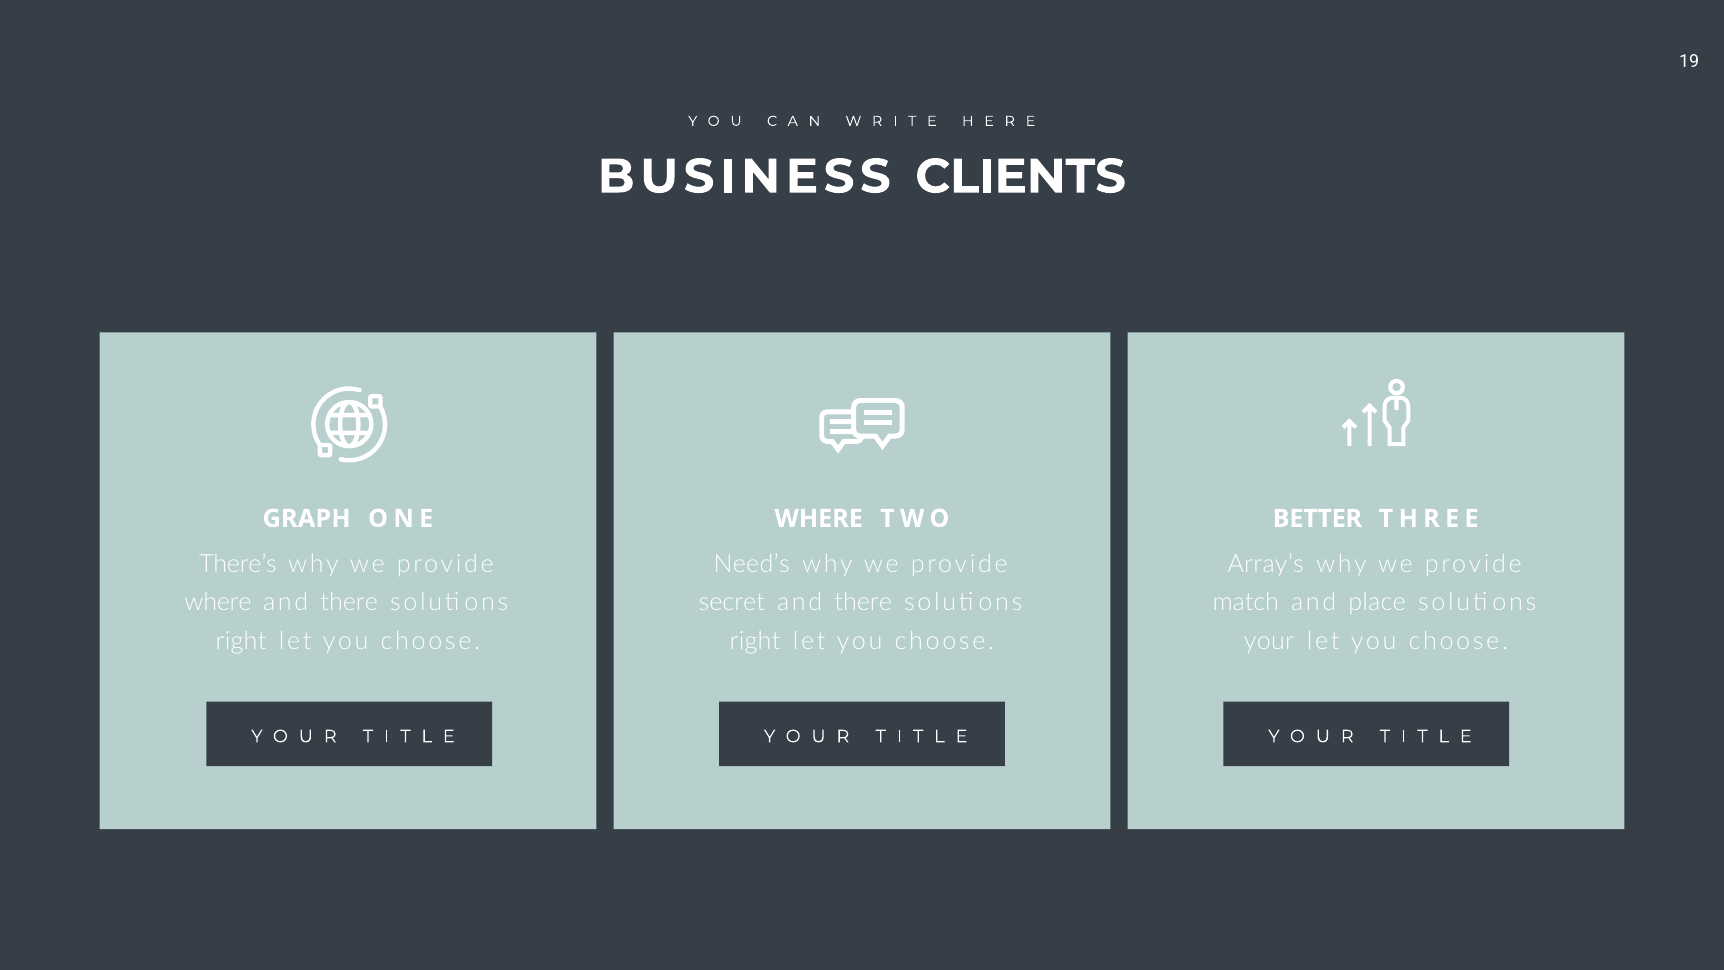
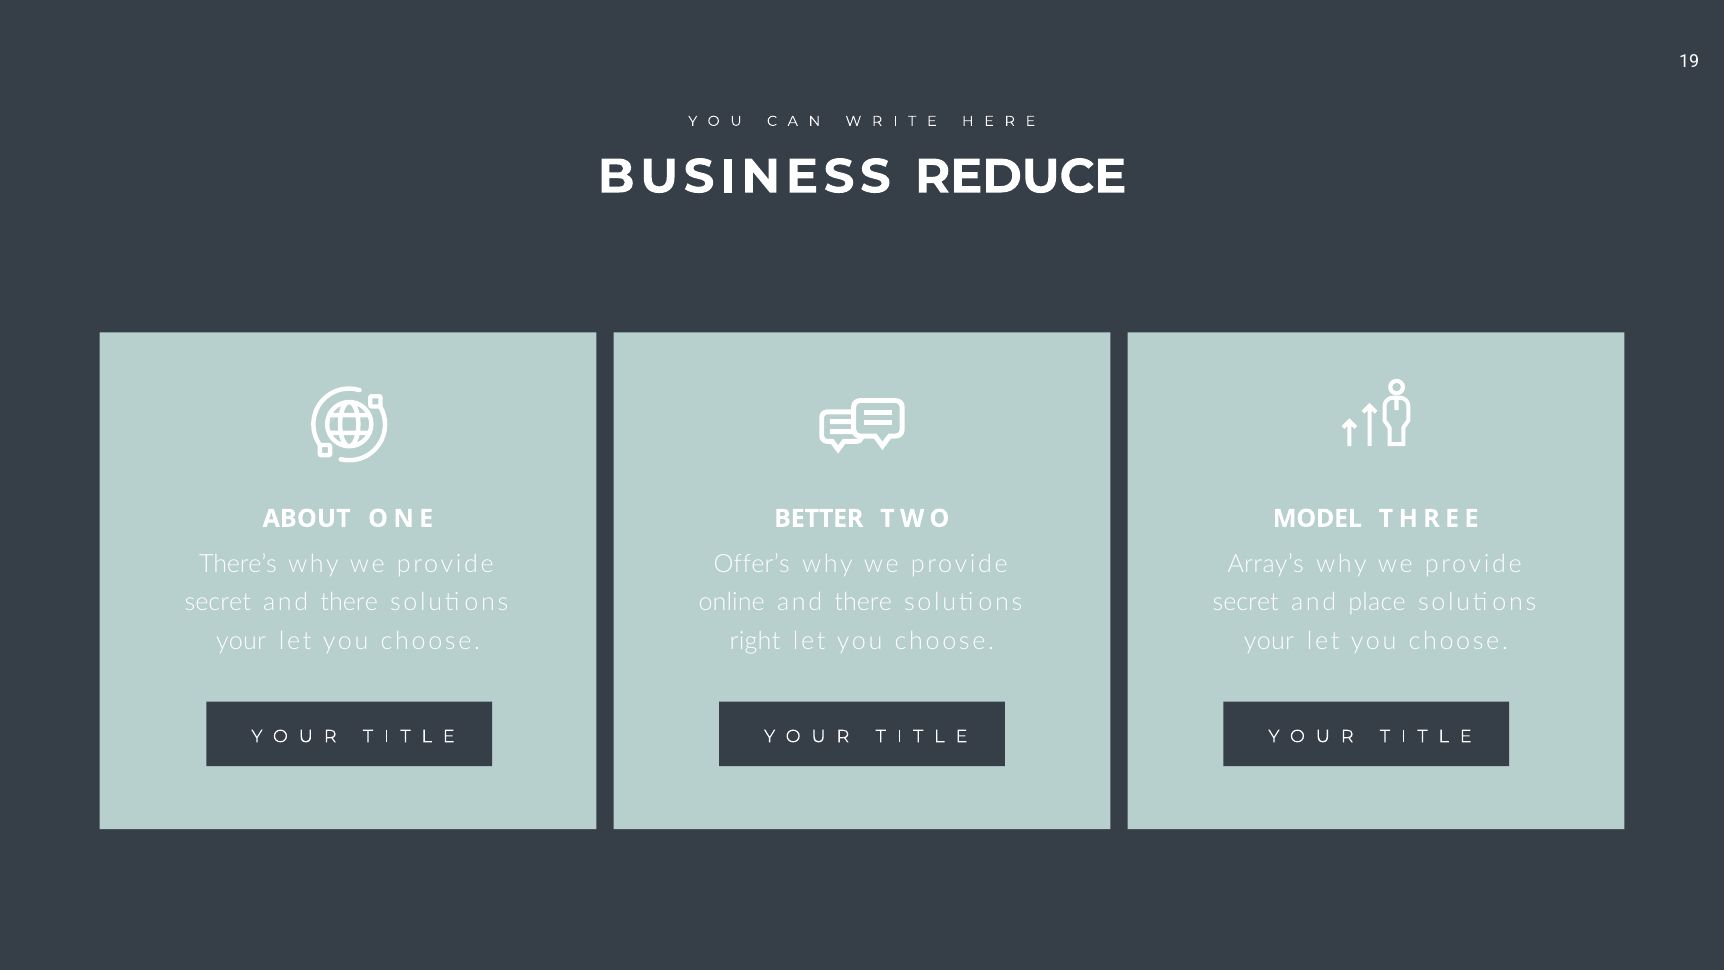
CLIENTS: CLIENTS -> REDUCE
GRAPH: GRAPH -> ABOUT
WHERE at (819, 519): WHERE -> BETTER
BETTER: BETTER -> MODEL
Need’s: Need’s -> Offer’s
where at (218, 603): where -> secret
secret: secret -> online
match at (1246, 603): match -> secret
right at (241, 641): right -> your
